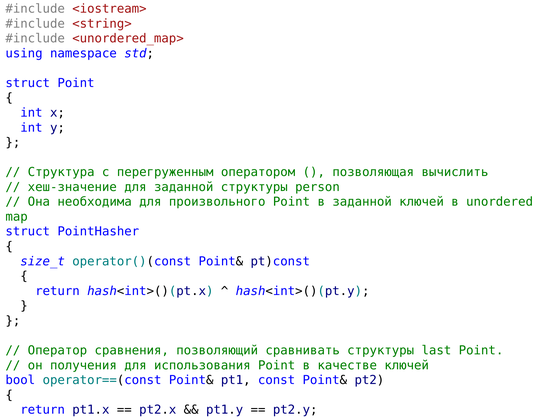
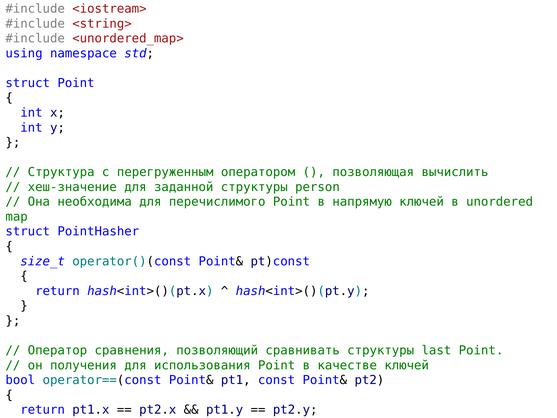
произвольного: произвольного -> перечислимого
в заданной: заданной -> напрямую
